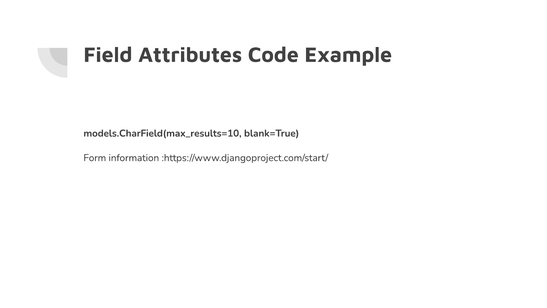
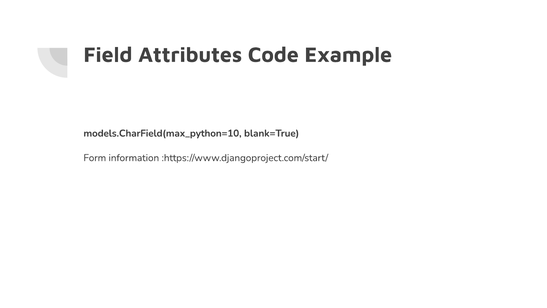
models.CharField(max_results=10: models.CharField(max_results=10 -> models.CharField(max_python=10
